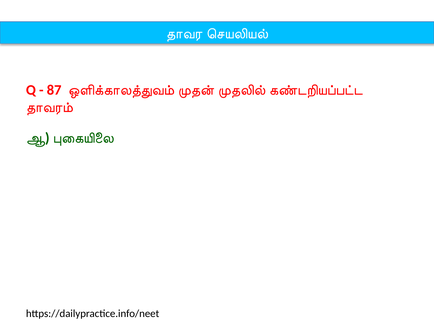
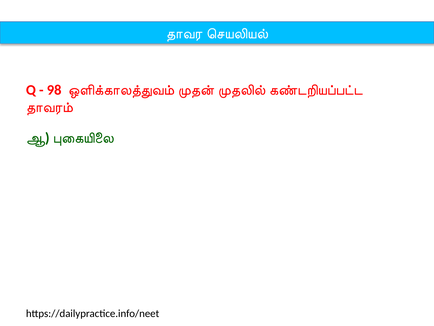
87: 87 -> 98
